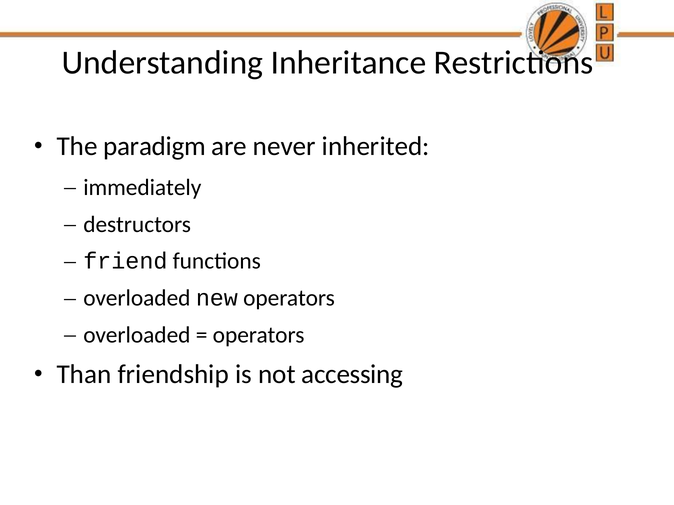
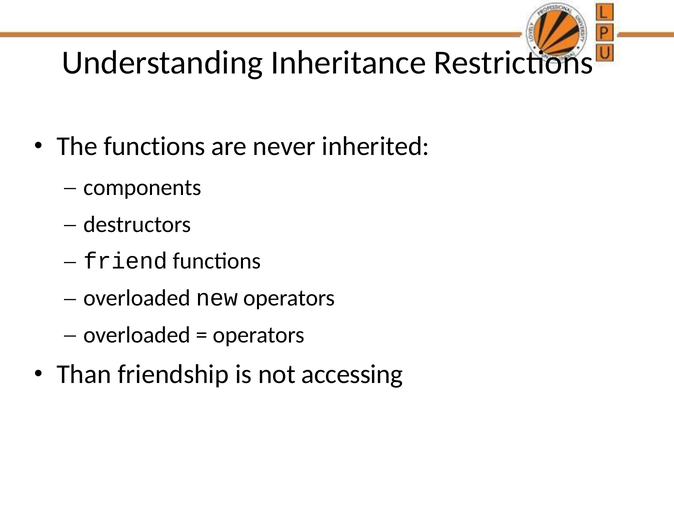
The paradigm: paradigm -> functions
immediately: immediately -> components
